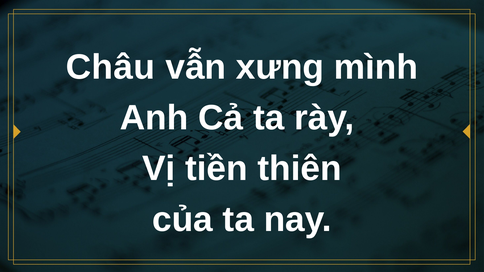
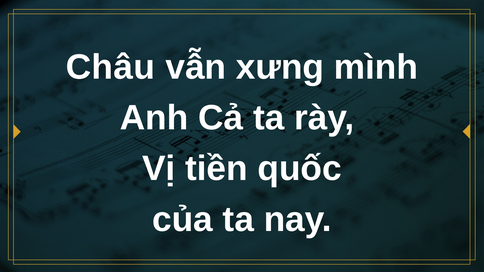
thiên: thiên -> quốc
